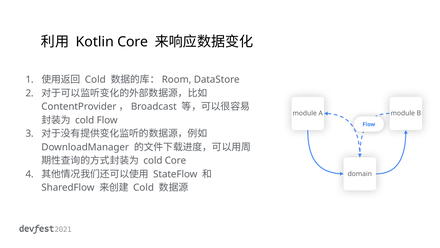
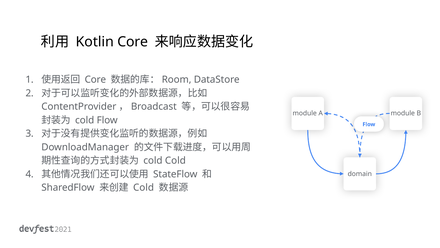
Cold at (95, 80): Cold -> Core
cold Core: Core -> Cold
